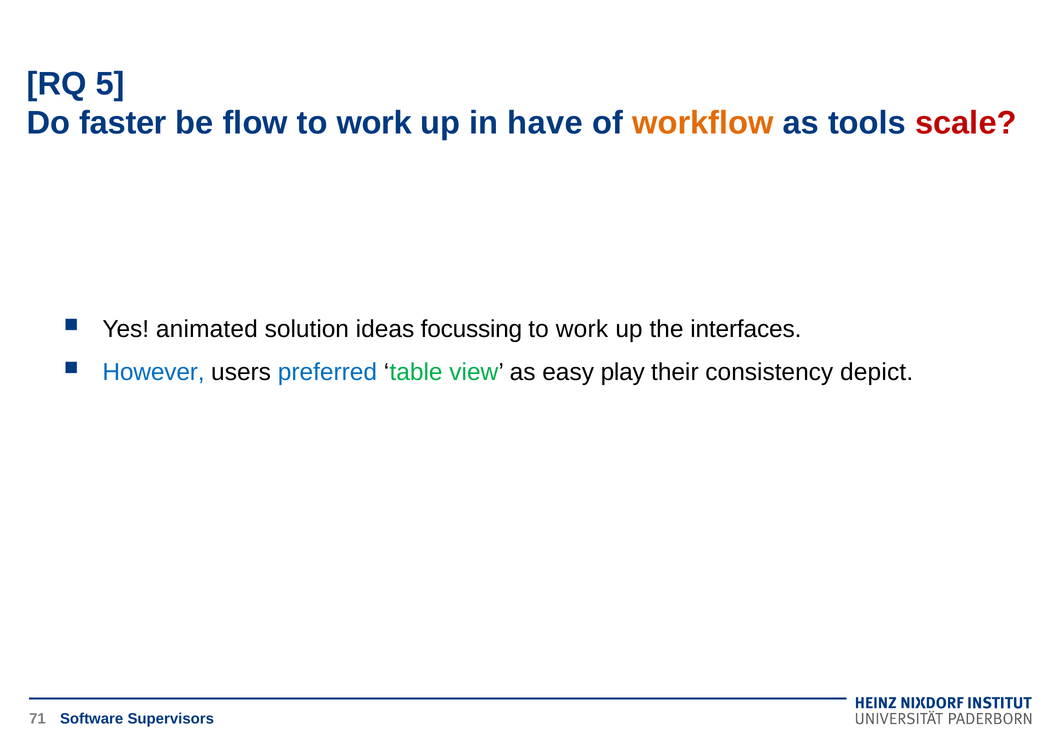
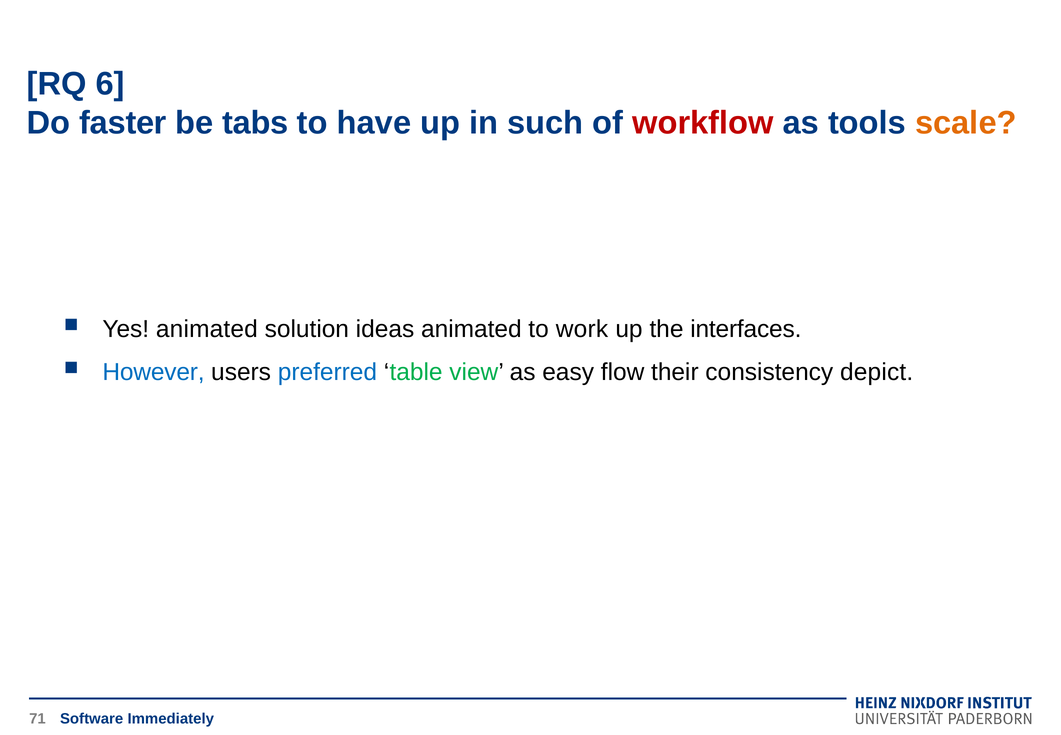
5: 5 -> 6
flow: flow -> tabs
work at (374, 123): work -> have
have: have -> such
workﬂow colour: orange -> red
scale colour: red -> orange
ideas focussing: focussing -> animated
play: play -> flow
Supervisors: Supervisors -> Immediately
